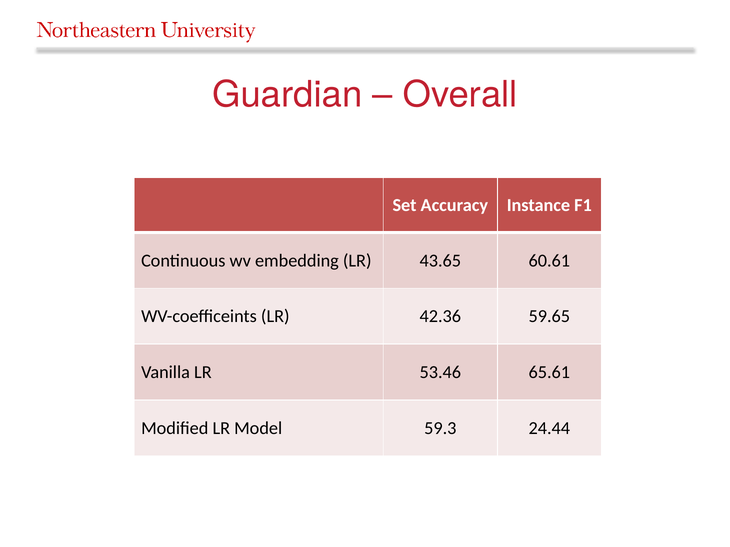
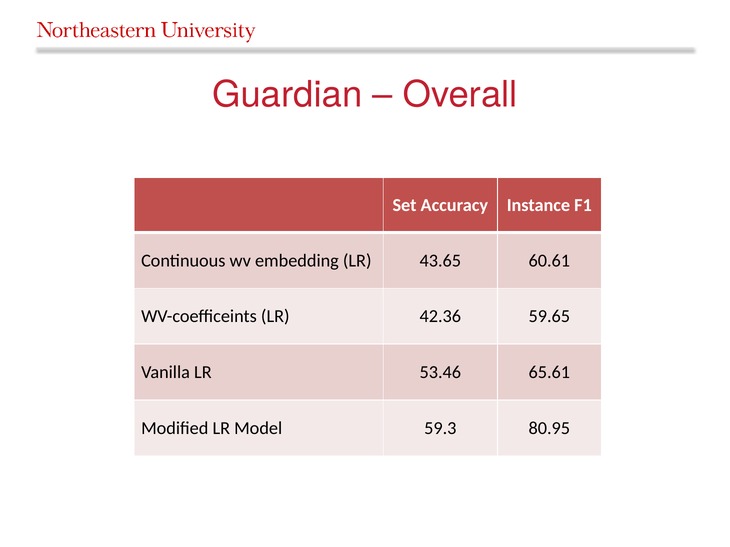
24.44: 24.44 -> 80.95
